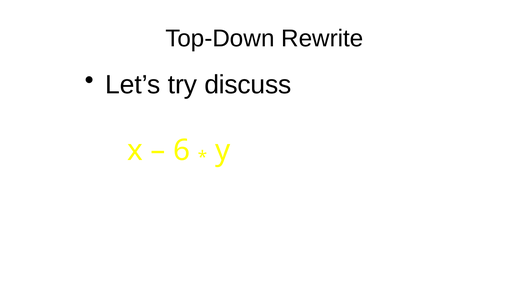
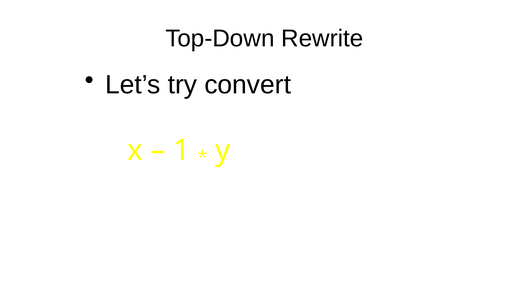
discuss: discuss -> convert
6: 6 -> 1
